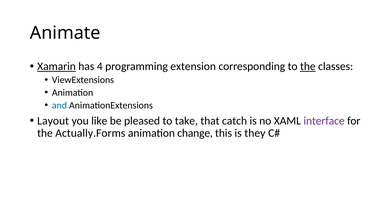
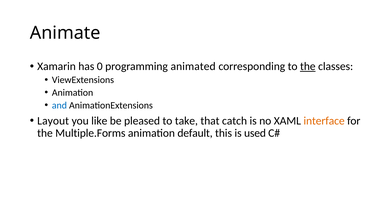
Xamarin underline: present -> none
4: 4 -> 0
extension: extension -> animated
interface colour: purple -> orange
Actually.Forms: Actually.Forms -> Multiple.Forms
change: change -> default
they: they -> used
